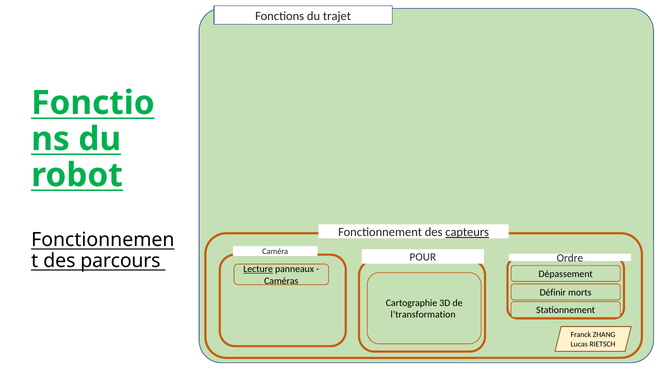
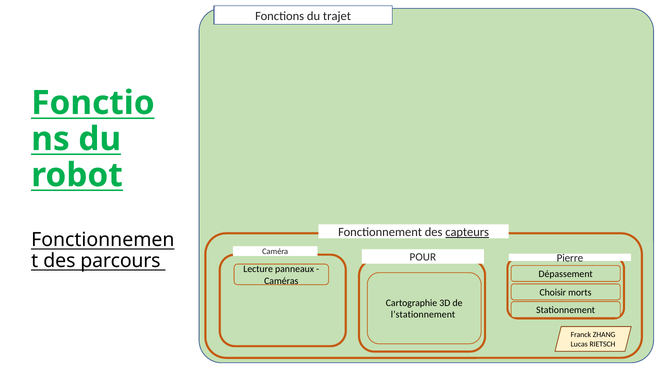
Ordre: Ordre -> Pierre
Lecture underline: present -> none
Définir: Définir -> Choisir
l’transformation: l’transformation -> l’stationnement
